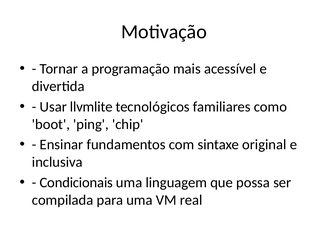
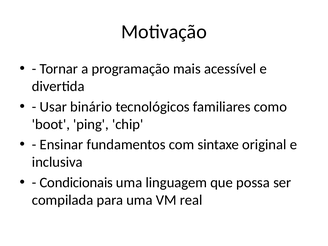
llvmlite: llvmlite -> binário
